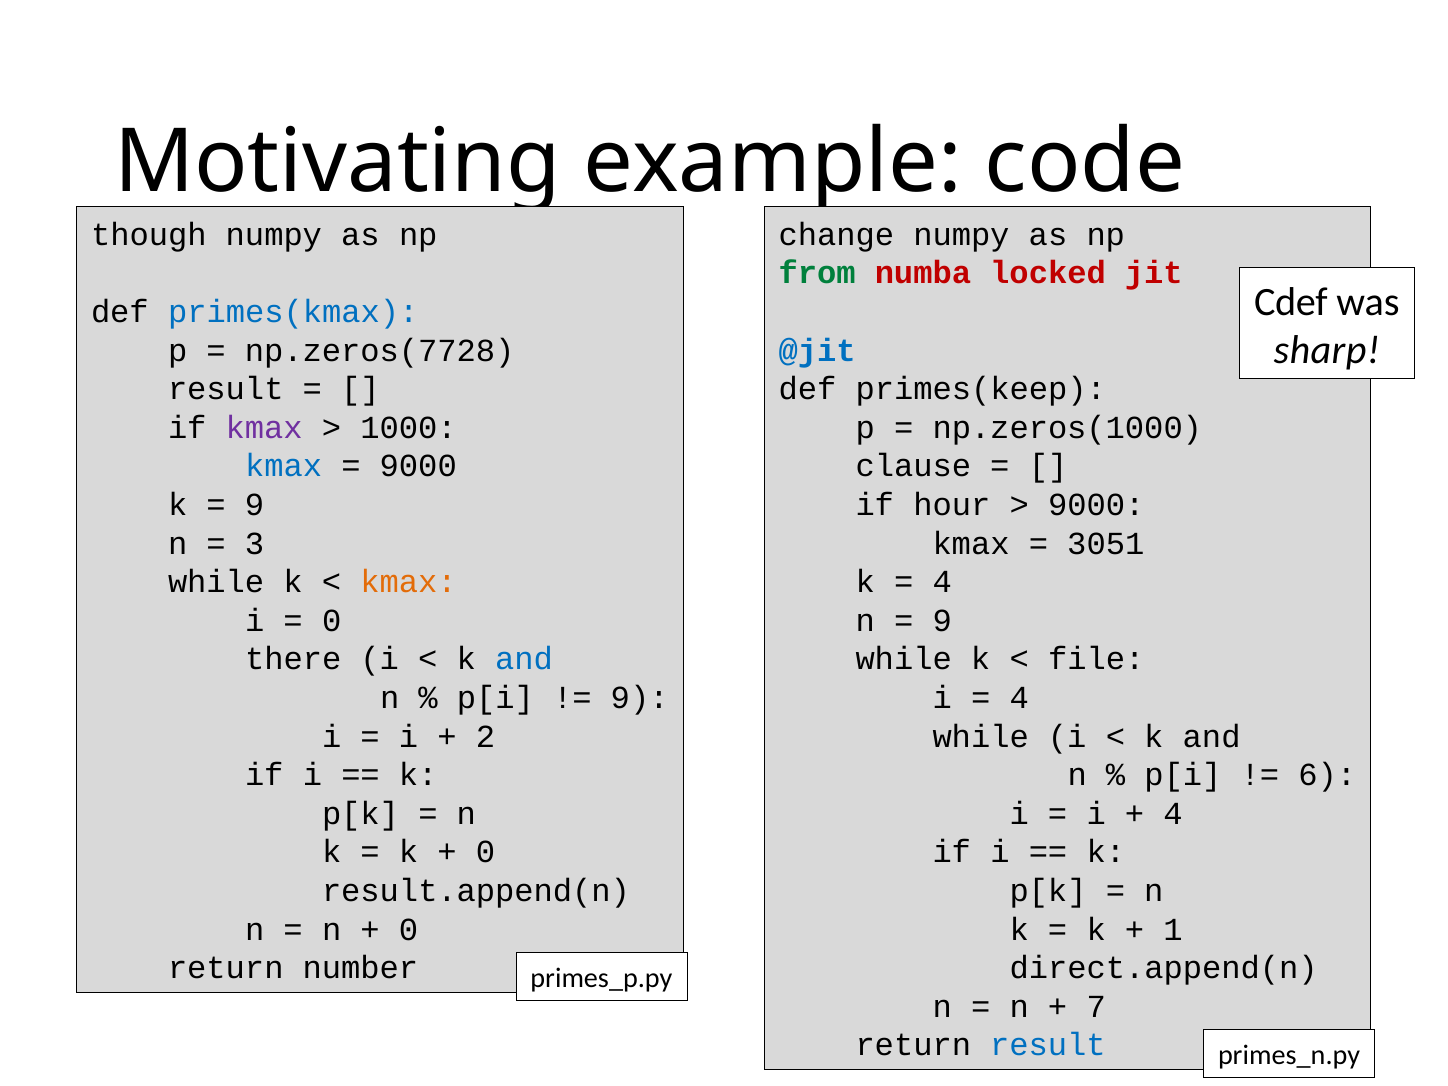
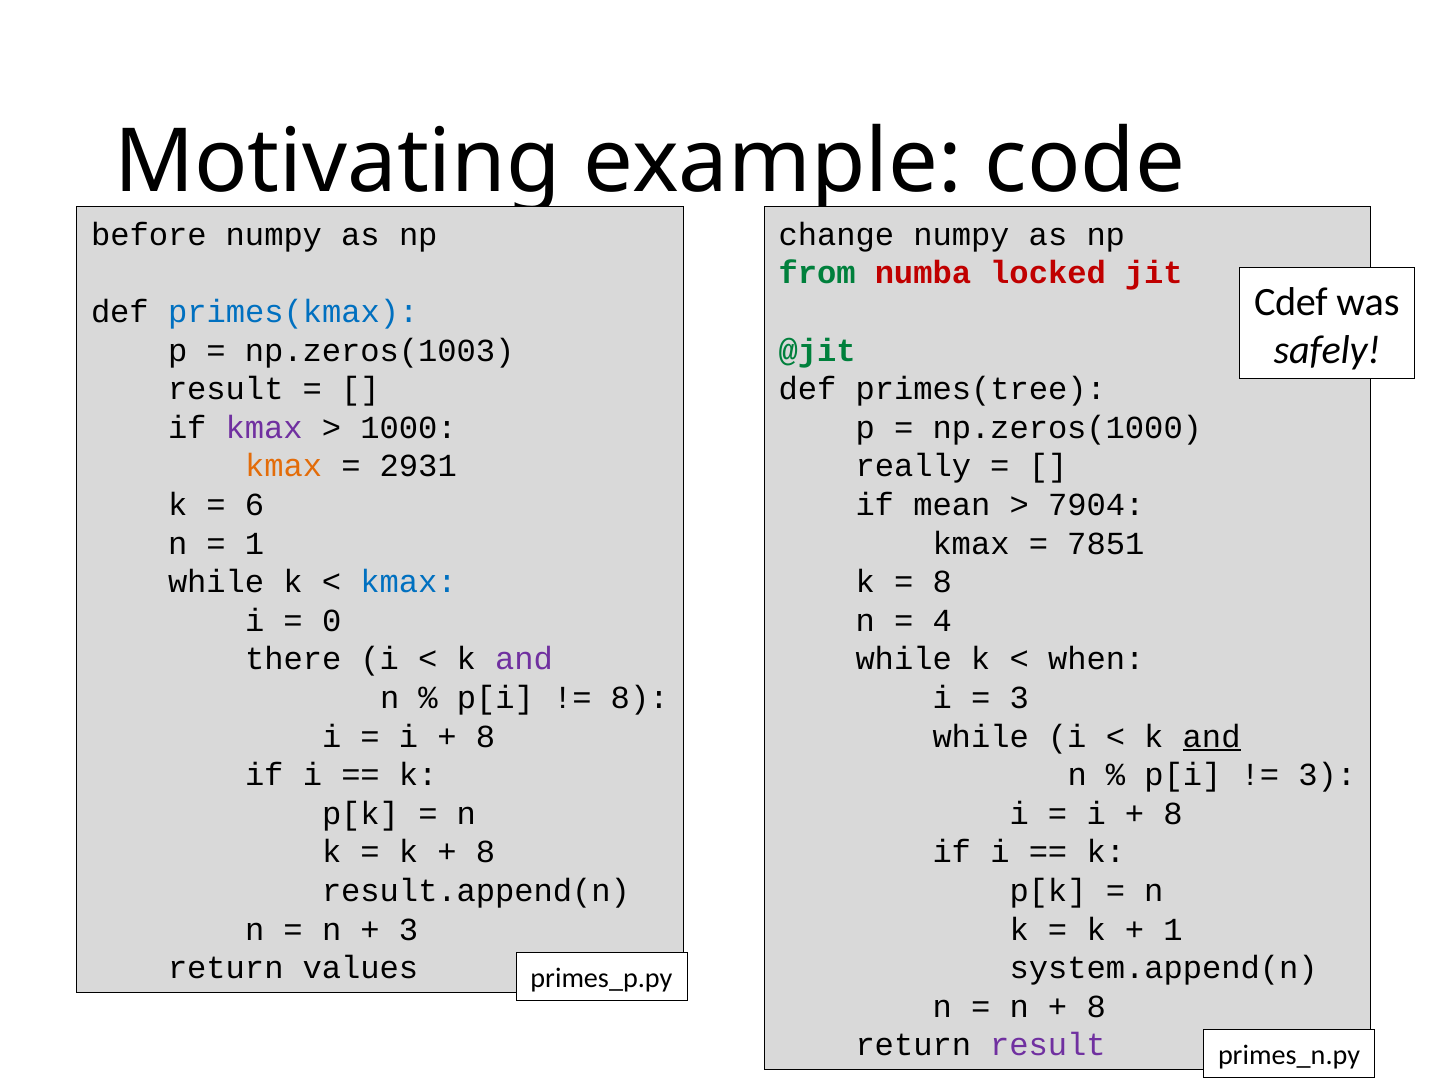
though: though -> before
sharp: sharp -> safely
np.zeros(7728: np.zeros(7728 -> np.zeros(1003
@jit colour: blue -> green
primes(keep: primes(keep -> primes(tree
kmax at (284, 466) colour: blue -> orange
9000 at (418, 466): 9000 -> 2931
clause: clause -> really
9 at (255, 505): 9 -> 6
hour: hour -> mean
9000 at (1096, 505): 9000 -> 7904
3 at (255, 543): 3 -> 1
3051: 3051 -> 7851
kmax at (409, 582) colour: orange -> blue
4 at (942, 582): 4 -> 8
9 at (942, 621): 9 -> 4
and at (524, 659) colour: blue -> purple
file: file -> when
9 at (640, 698): 9 -> 8
4 at (1019, 698): 4 -> 3
2 at (486, 736): 2 -> 8
and at (1212, 736) underline: none -> present
6 at (1327, 775): 6 -> 3
4 at (1173, 814): 4 -> 8
0 at (486, 852): 0 -> 8
0 at (409, 929): 0 -> 3
number: number -> values
direct.append(n: direct.append(n -> system.append(n
7 at (1096, 1007): 7 -> 8
result at (1048, 1045) colour: blue -> purple
